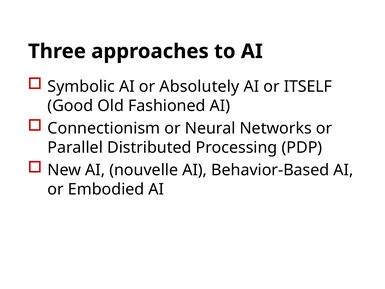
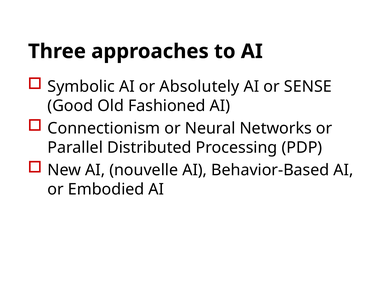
ITSELF: ITSELF -> SENSE
